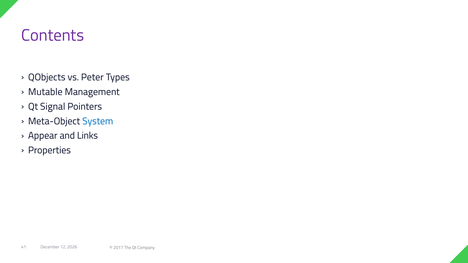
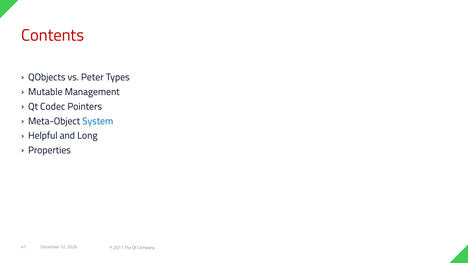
Contents colour: purple -> red
Signal: Signal -> Codec
Appear: Appear -> Helpful
Links: Links -> Long
